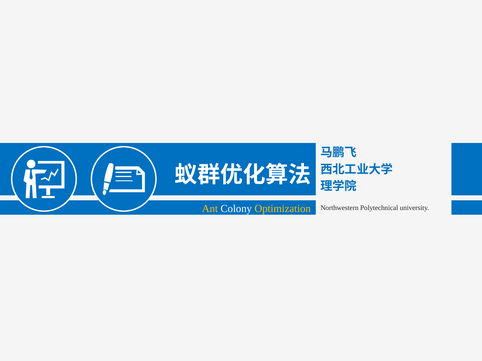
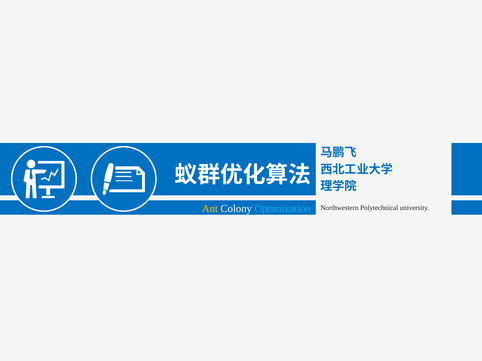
Optimization colour: yellow -> light blue
